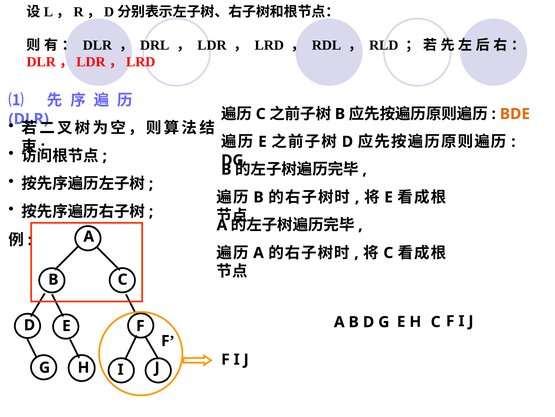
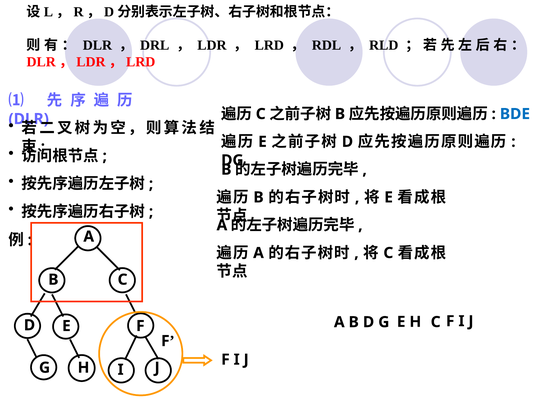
BDE colour: orange -> blue
